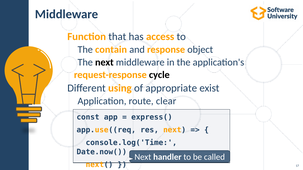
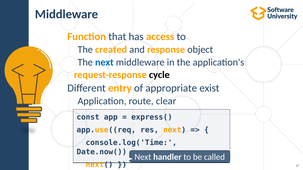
contain: contain -> created
next at (104, 62) colour: black -> blue
using: using -> entry
